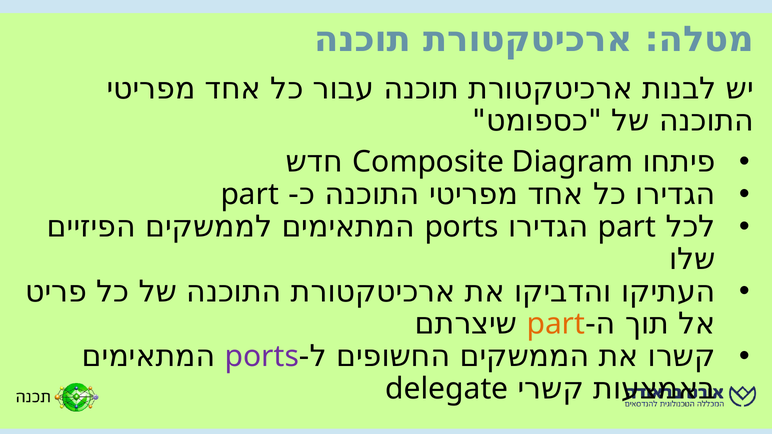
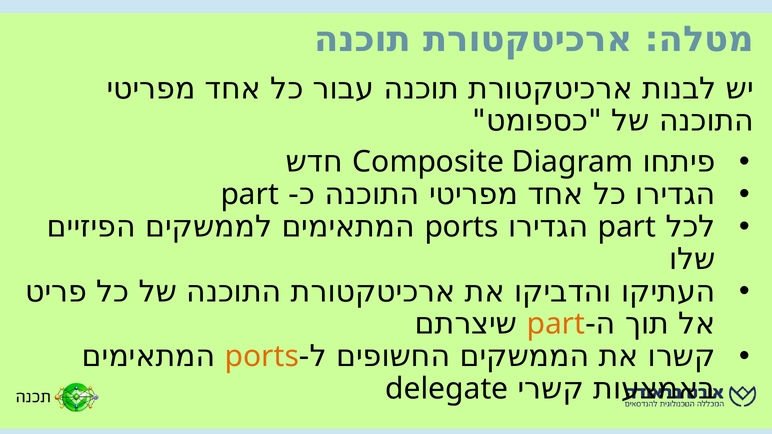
ports at (262, 357) colour: purple -> orange
